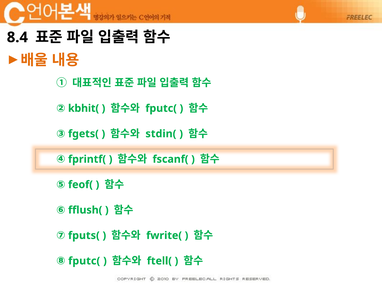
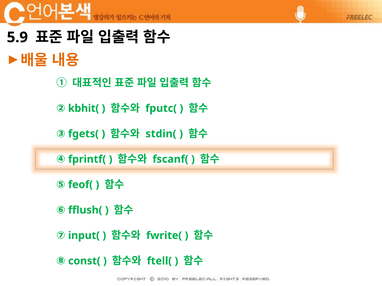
8.4: 8.4 -> 5.9
fputs(: fputs( -> input(
⑧ fputc(: fputc( -> const(
